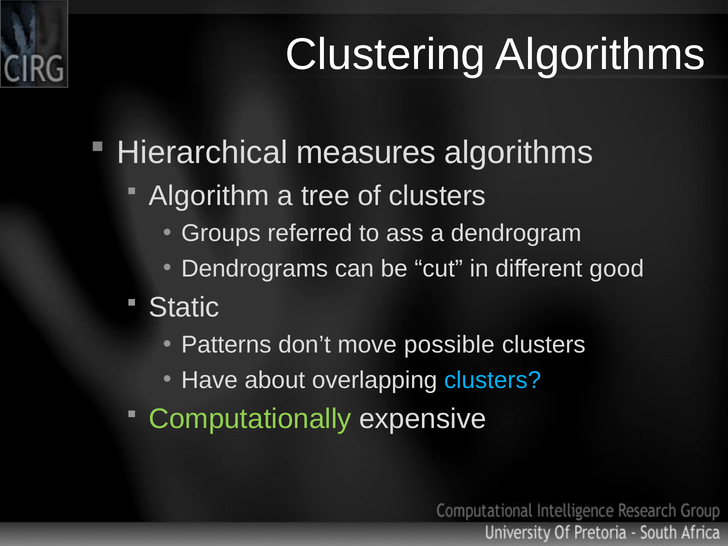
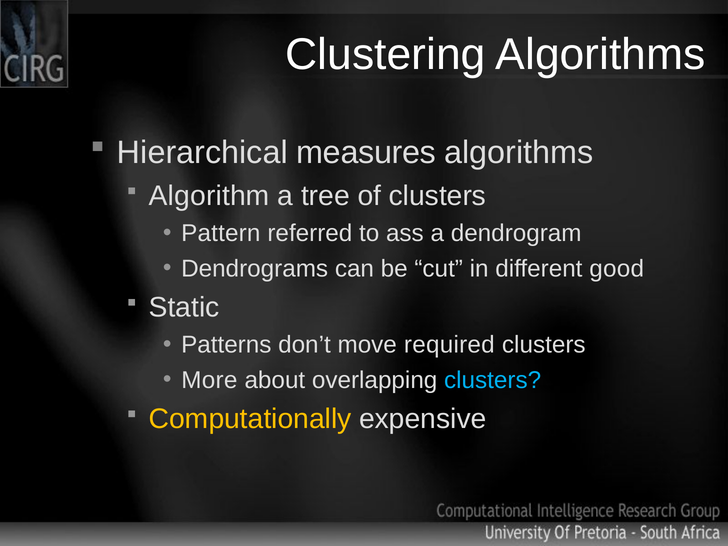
Groups: Groups -> Pattern
possible: possible -> required
Have: Have -> More
Computationally colour: light green -> yellow
